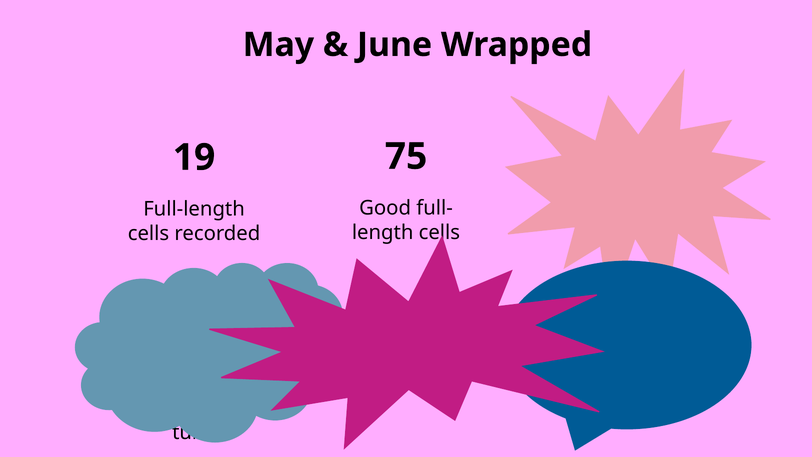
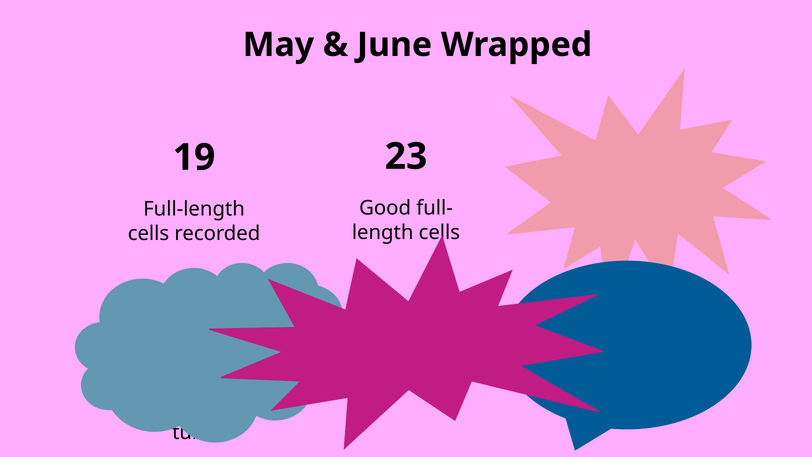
75: 75 -> 23
